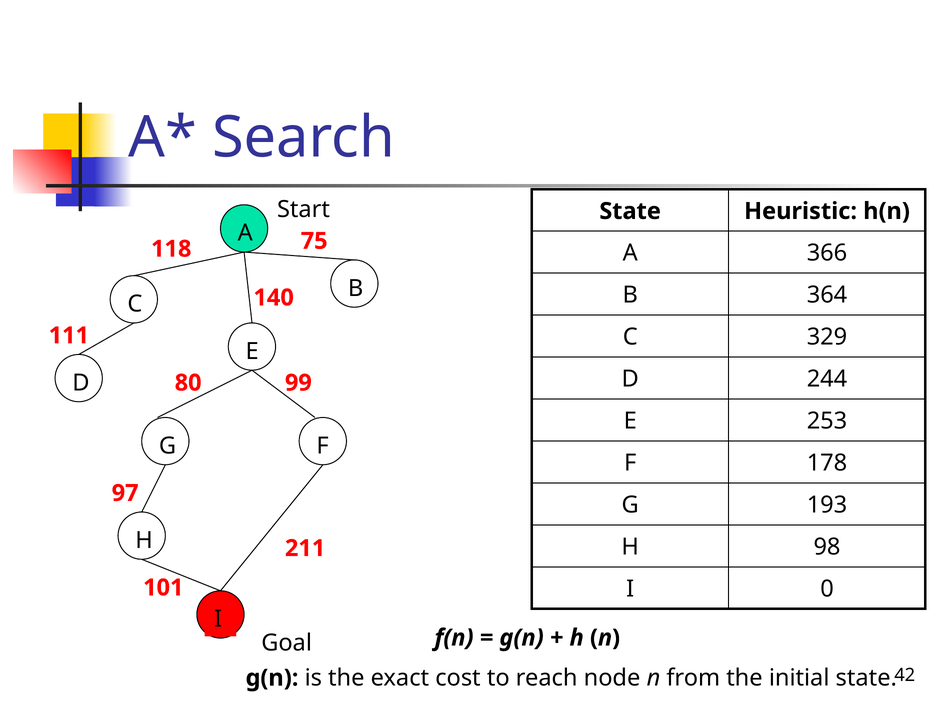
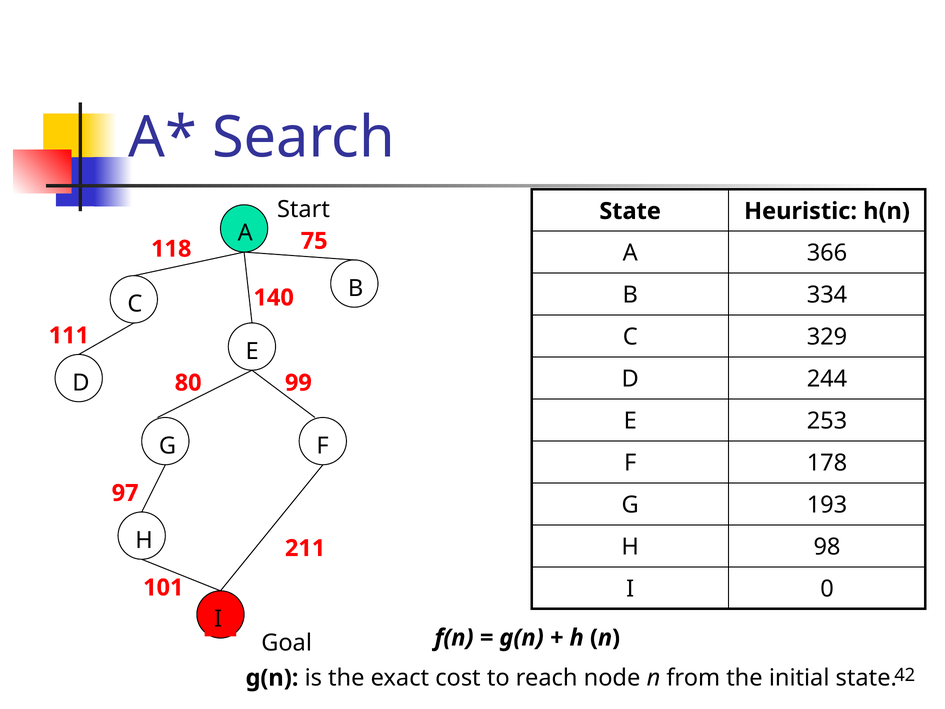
364: 364 -> 334
